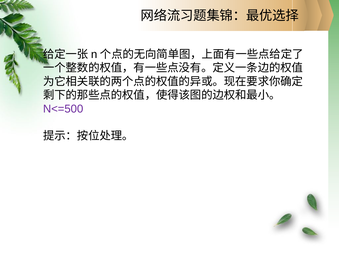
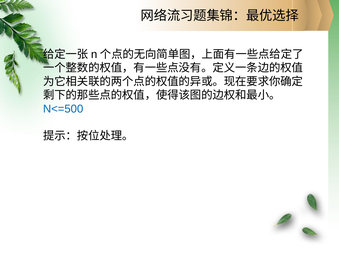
N<=500 colour: purple -> blue
